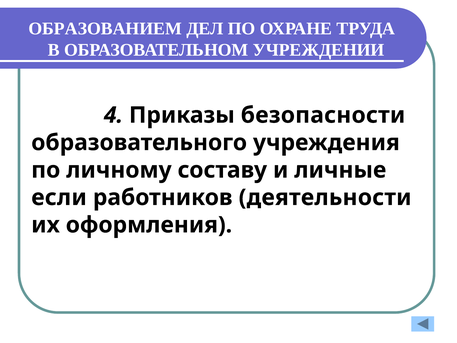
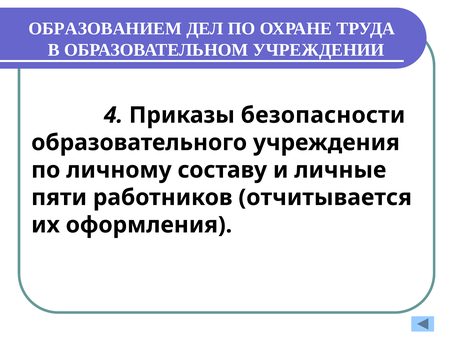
если: если -> пяти
деятельности: деятельности -> отчитывается
